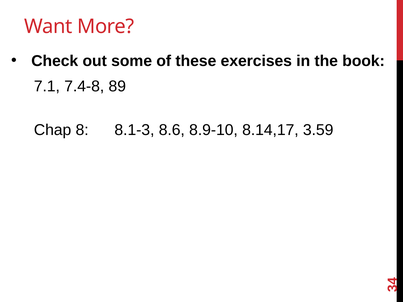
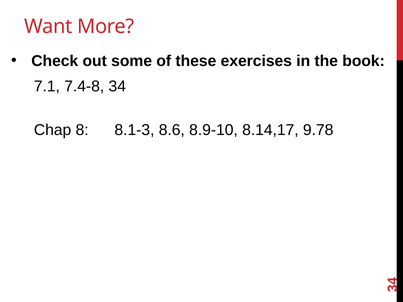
89: 89 -> 34
3.59: 3.59 -> 9.78
